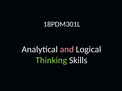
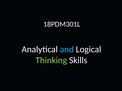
and colour: pink -> light blue
